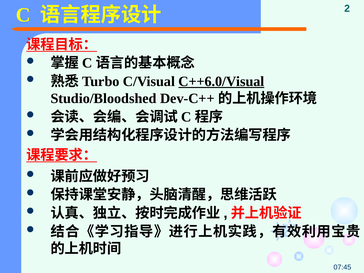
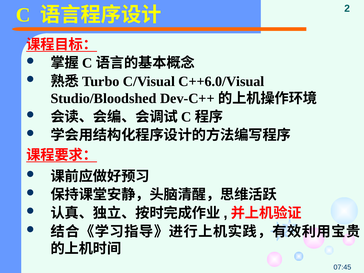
C++6.0/Visual underline: present -> none
